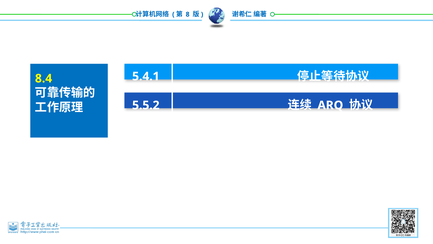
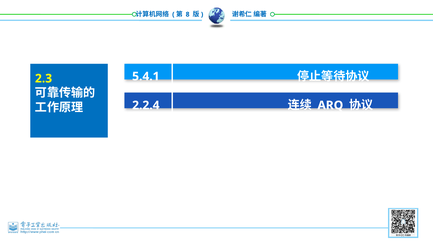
8.4: 8.4 -> 2.3
5.5.2: 5.5.2 -> 2.2.4
